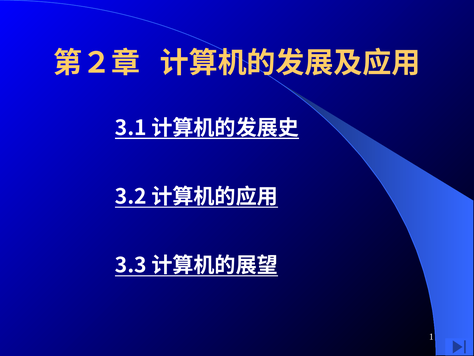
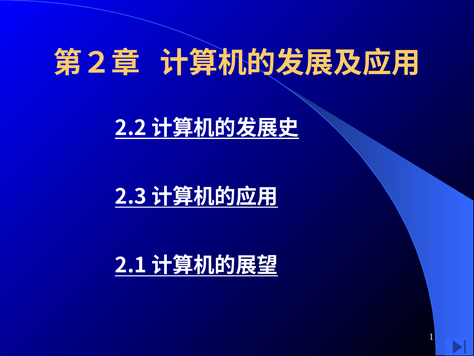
3.1: 3.1 -> 2.2
3.2: 3.2 -> 2.3
3.3: 3.3 -> 2.1
